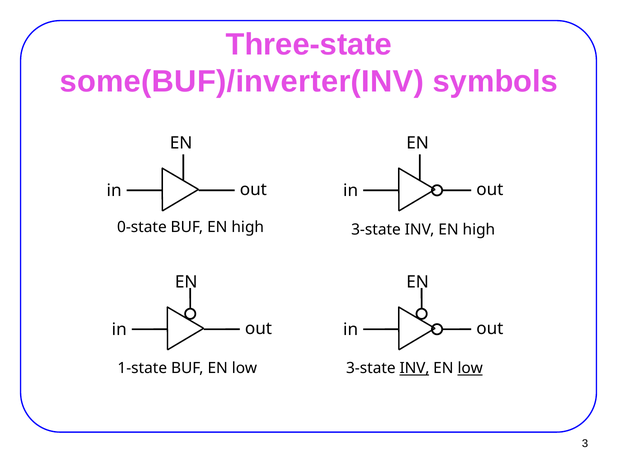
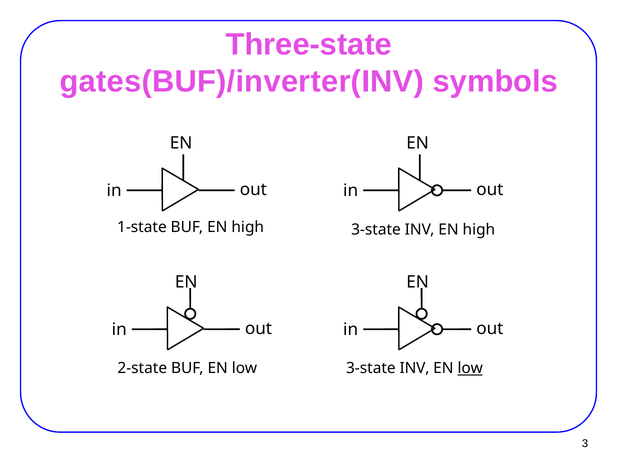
some(BUF)/inverter(INV: some(BUF)/inverter(INV -> gates(BUF)/inverter(INV
0-state: 0-state -> 1-state
1-state: 1-state -> 2-state
INV at (415, 368) underline: present -> none
